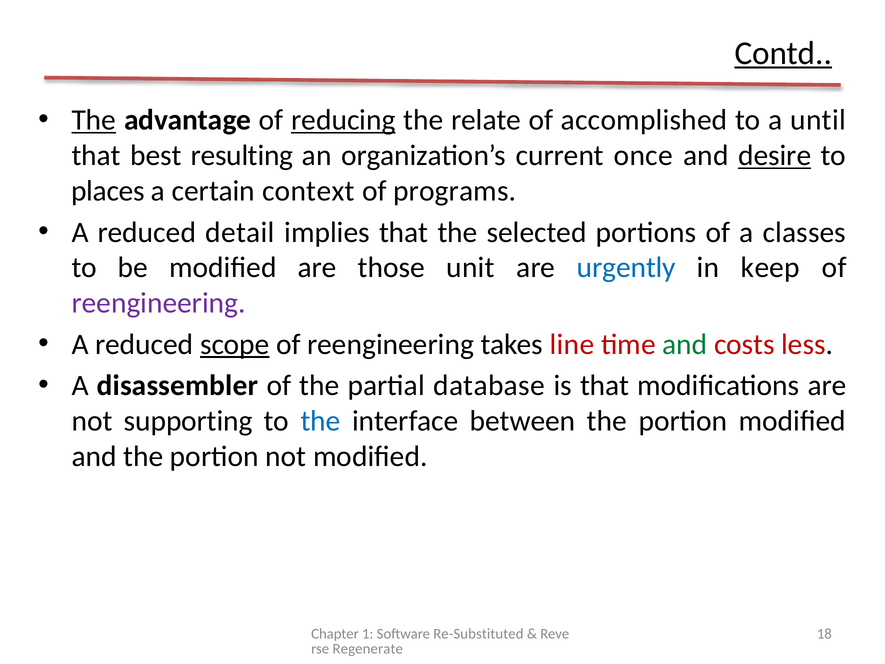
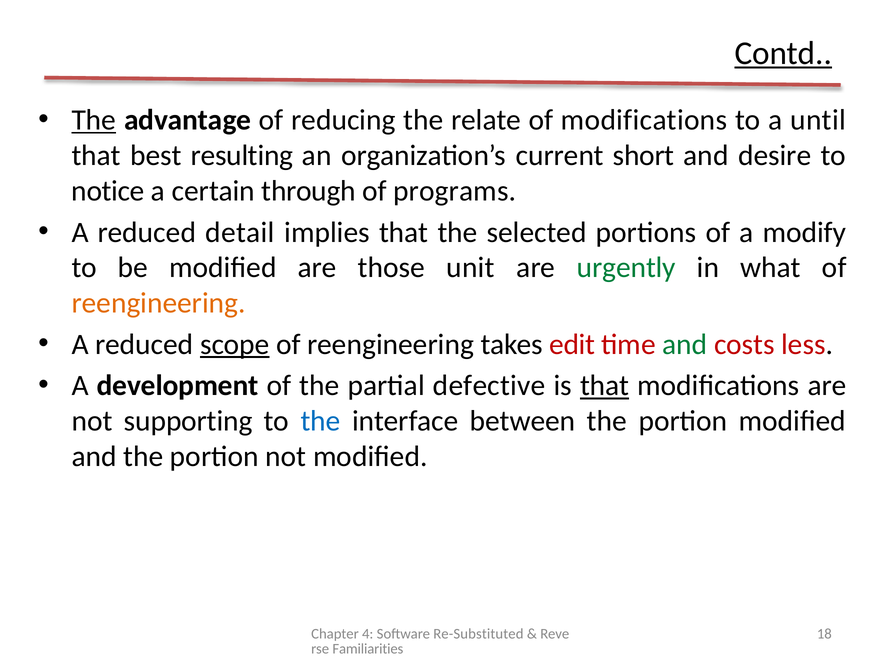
reducing underline: present -> none
of accomplished: accomplished -> modifications
once: once -> short
desire underline: present -> none
places: places -> notice
context: context -> through
classes: classes -> modify
urgently colour: blue -> green
keep: keep -> what
reengineering at (159, 303) colour: purple -> orange
line: line -> edit
disassembler: disassembler -> development
database: database -> defective
that at (605, 386) underline: none -> present
1: 1 -> 4
Regenerate: Regenerate -> Familiarities
